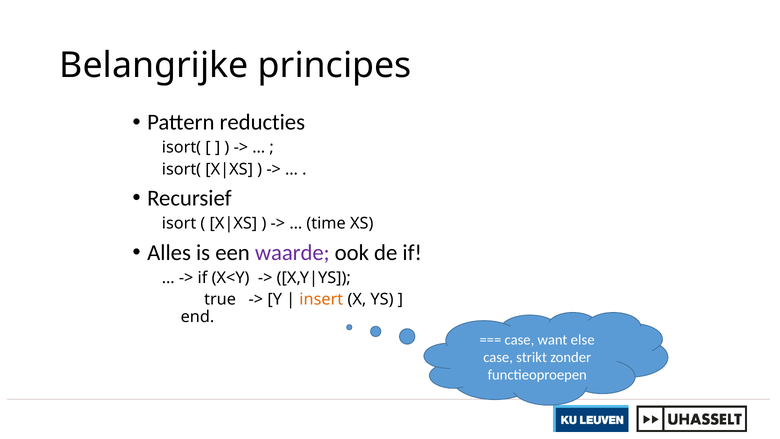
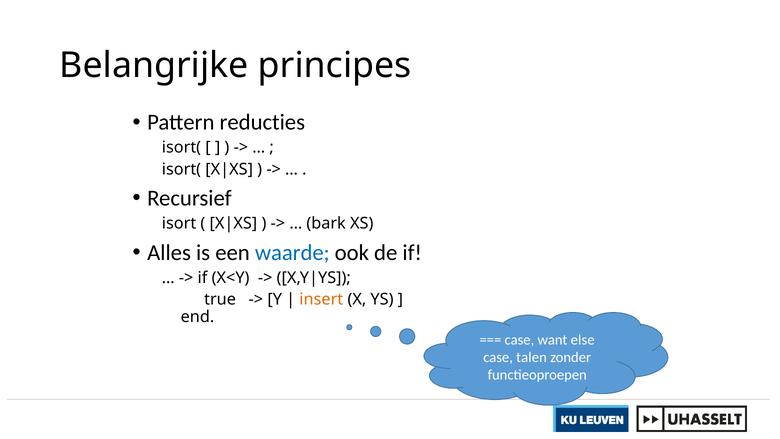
time: time -> bark
waarde colour: purple -> blue
strikt: strikt -> talen
